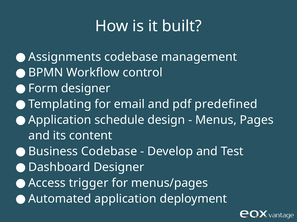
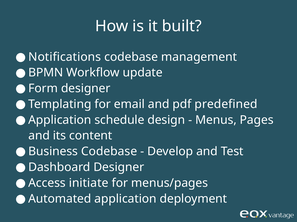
Assignments: Assignments -> Notifications
control: control -> update
trigger: trigger -> initiate
